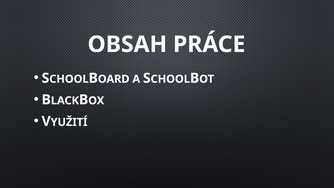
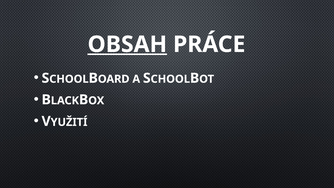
OBSAH underline: none -> present
